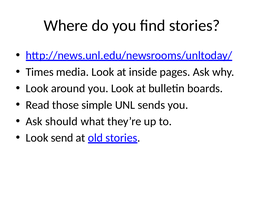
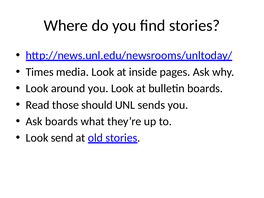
simple: simple -> should
Ask should: should -> boards
